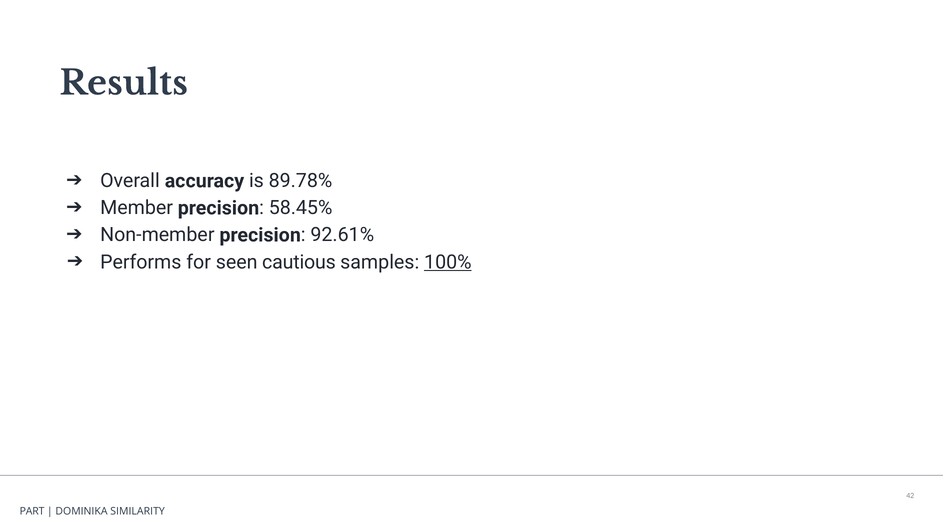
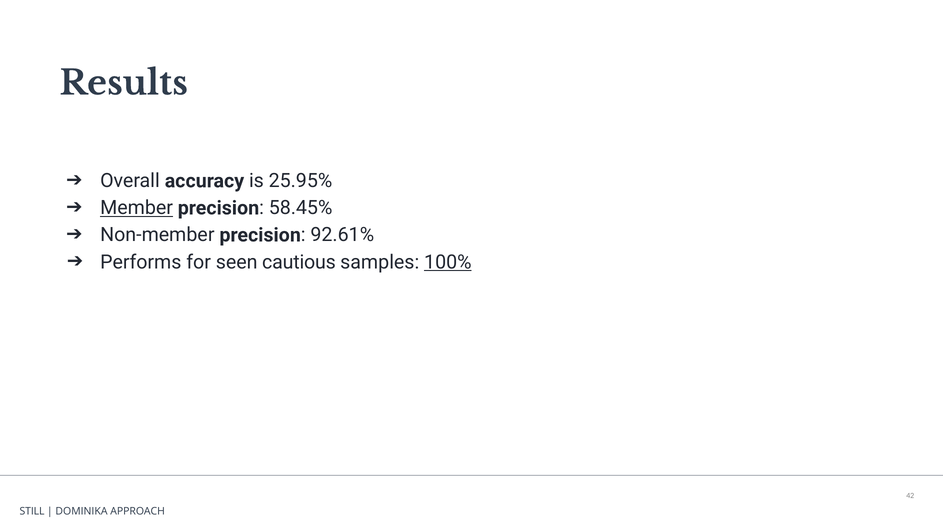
89.78%: 89.78% -> 25.95%
Member underline: none -> present
PART: PART -> STILL
SIMILARITY: SIMILARITY -> APPROACH
